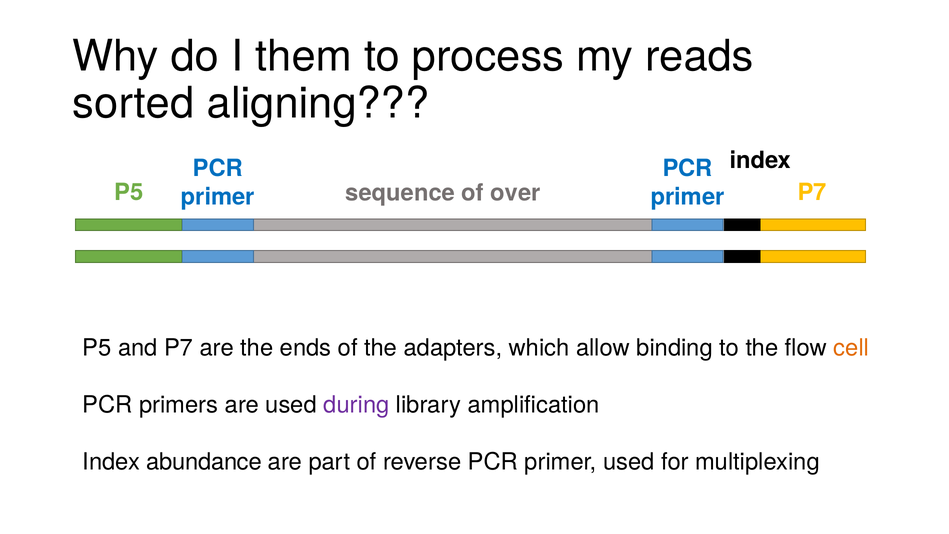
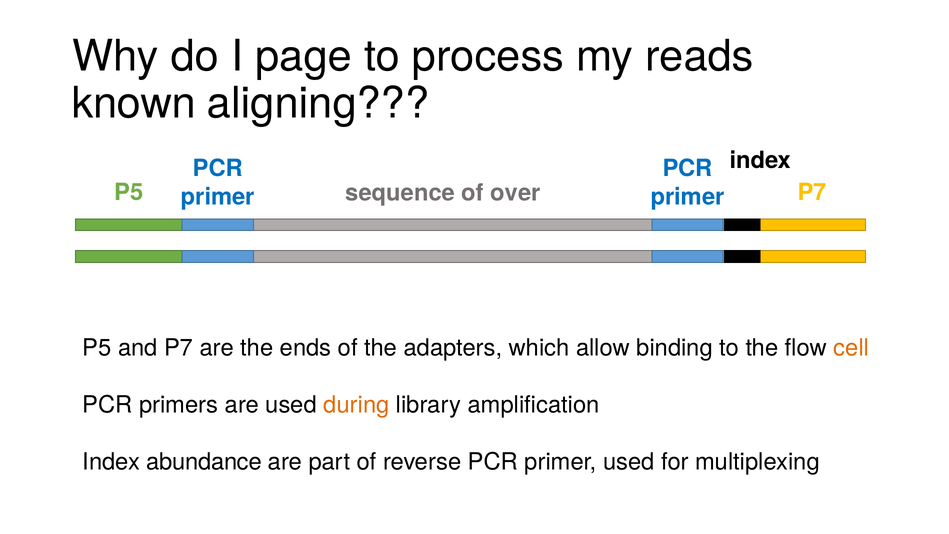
them: them -> page
sorted: sorted -> known
during colour: purple -> orange
